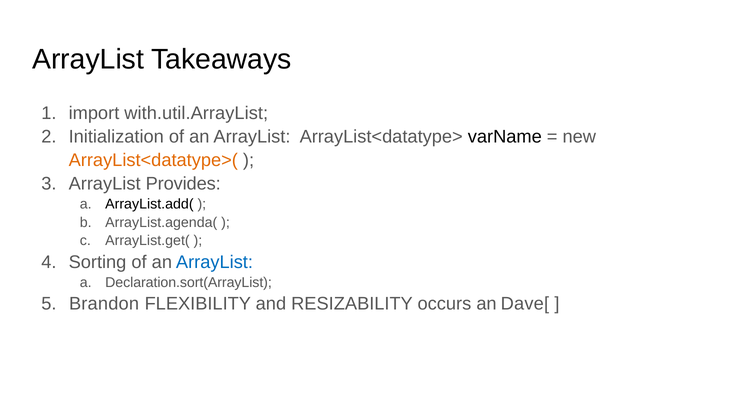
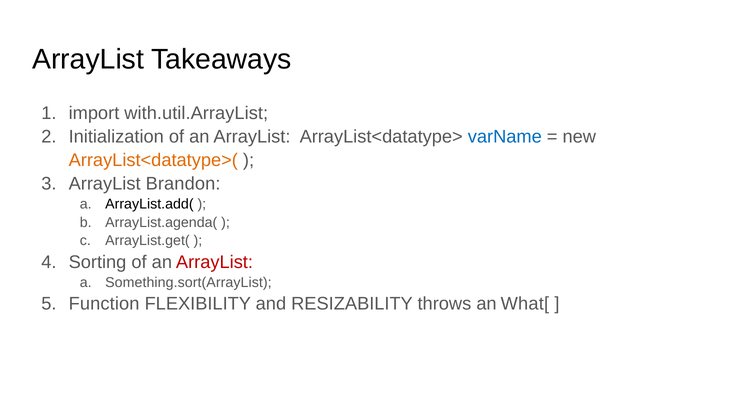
varName colour: black -> blue
Provides: Provides -> Brandon
ArrayList at (214, 262) colour: blue -> red
Declaration.sort(ArrayList: Declaration.sort(ArrayList -> Something.sort(ArrayList
Brandon: Brandon -> Function
occurs: occurs -> throws
Dave[: Dave[ -> What[
